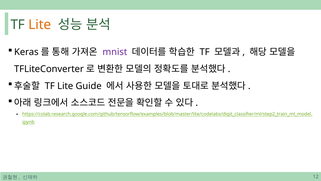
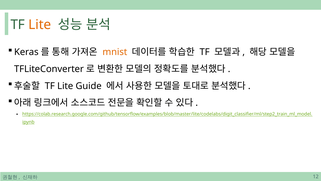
mnist colour: purple -> orange
